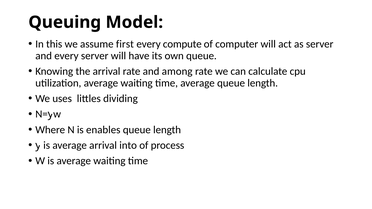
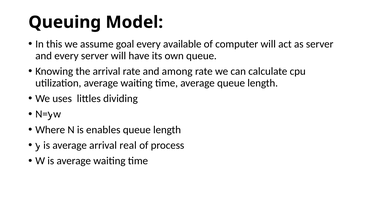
first: first -> goal
compute: compute -> available
into: into -> real
